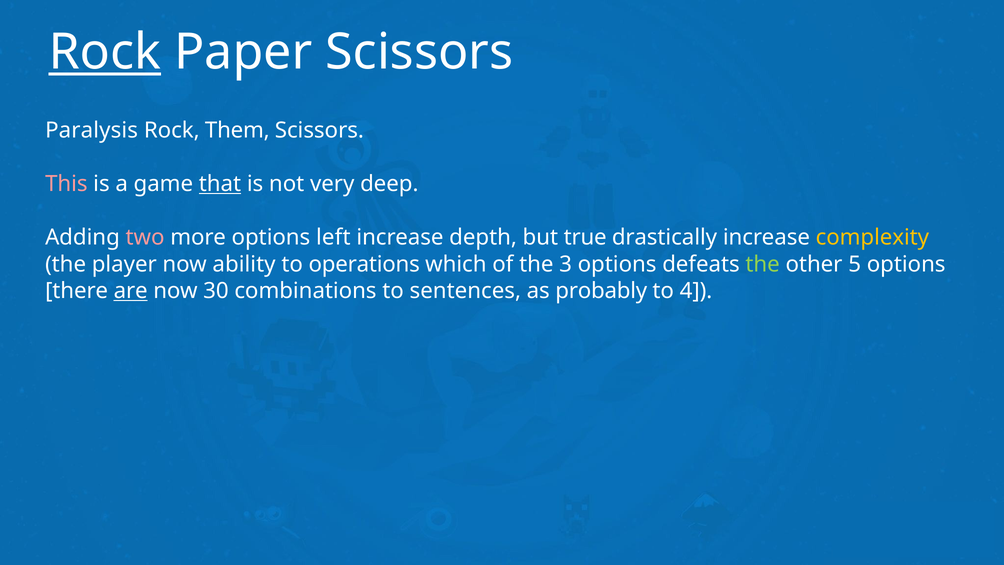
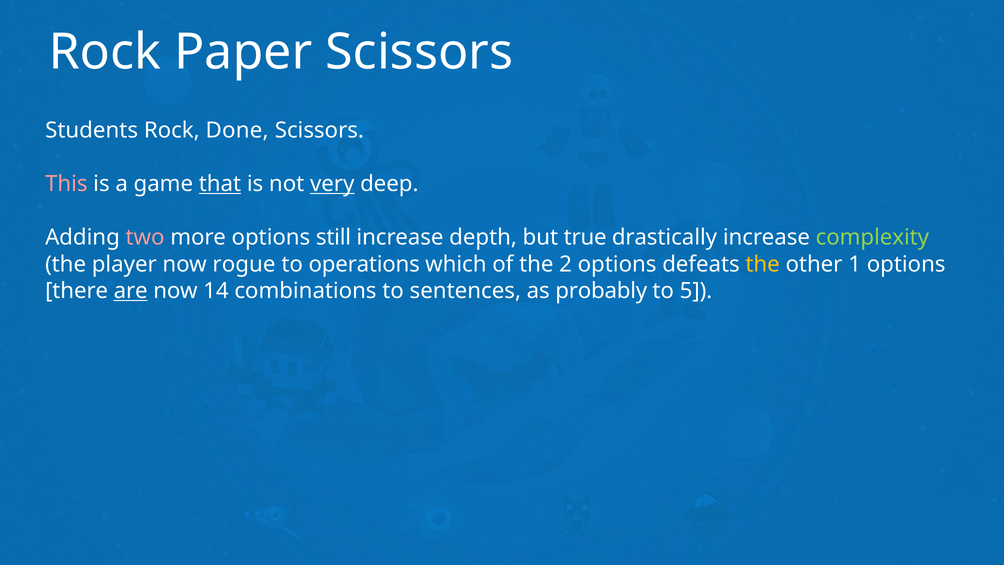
Rock at (105, 52) underline: present -> none
Paralysis: Paralysis -> Students
Them: Them -> Done
very underline: none -> present
left: left -> still
complexity colour: yellow -> light green
ability: ability -> rogue
3: 3 -> 2
the at (763, 264) colour: light green -> yellow
5: 5 -> 1
30: 30 -> 14
4: 4 -> 5
